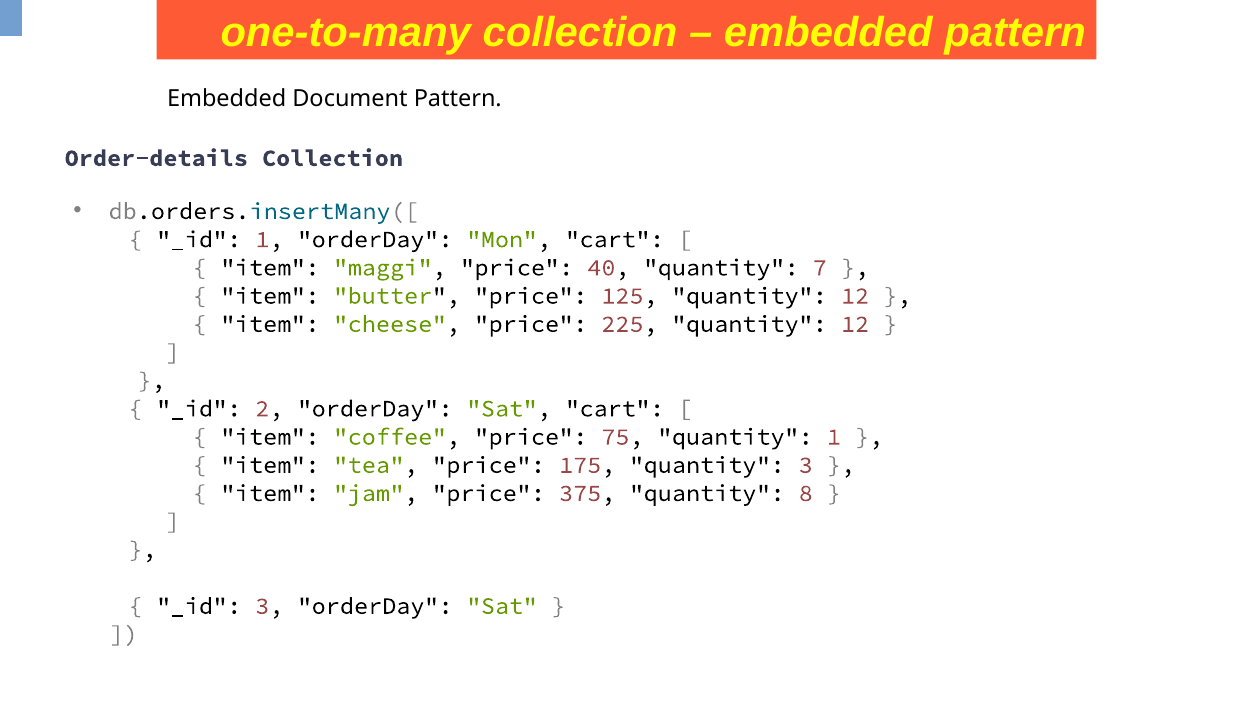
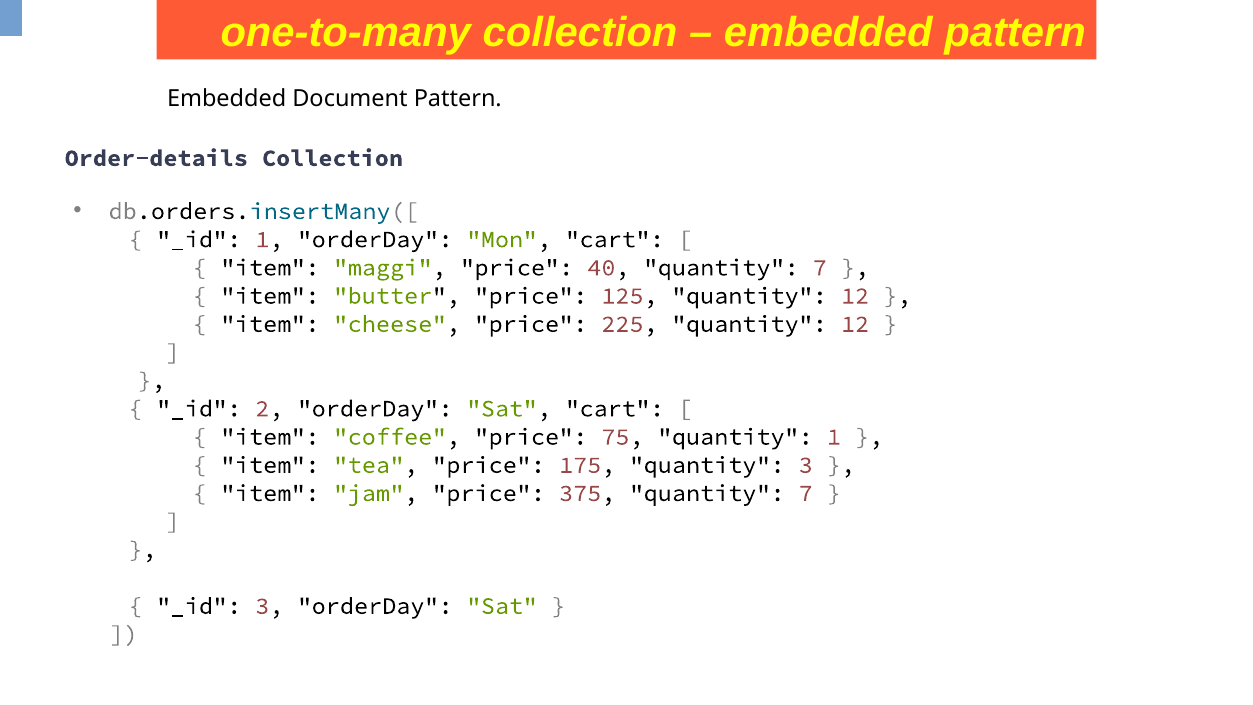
375 quantity 8: 8 -> 7
